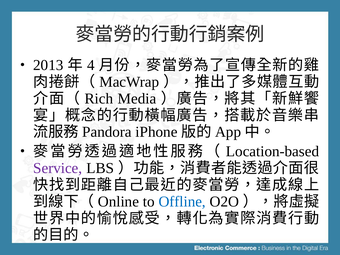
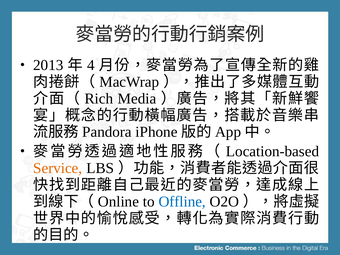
Service colour: purple -> orange
